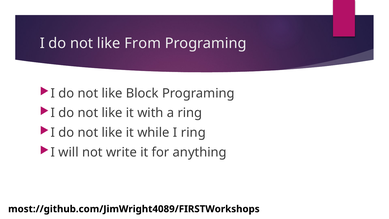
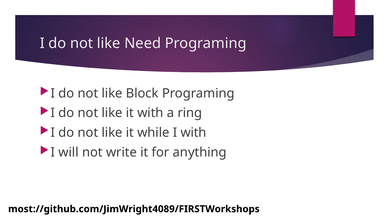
From: From -> Need
I ring: ring -> with
